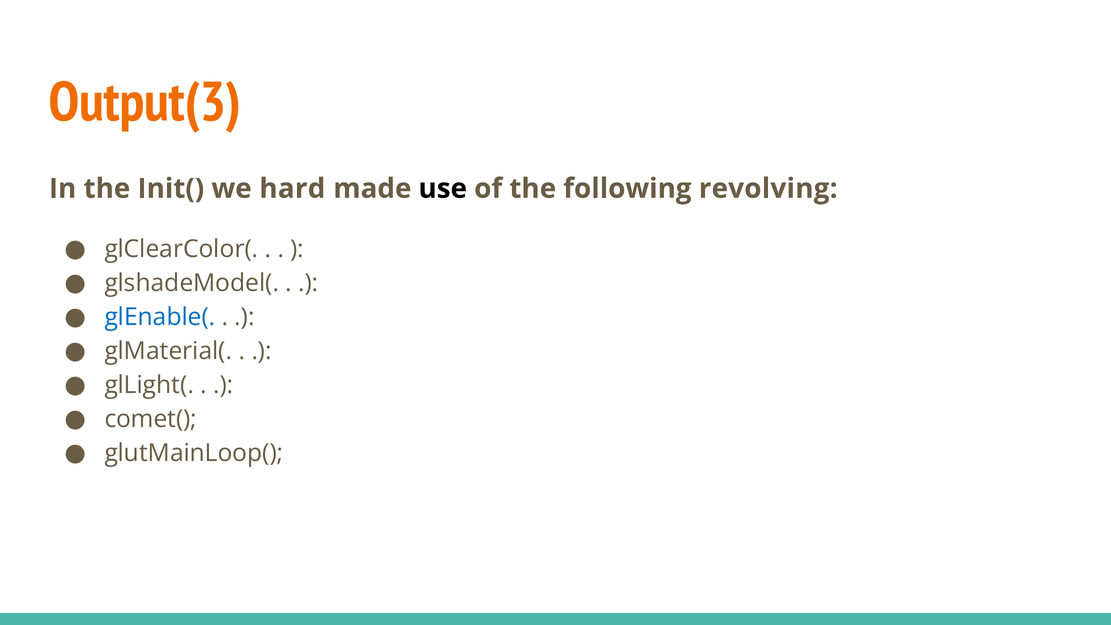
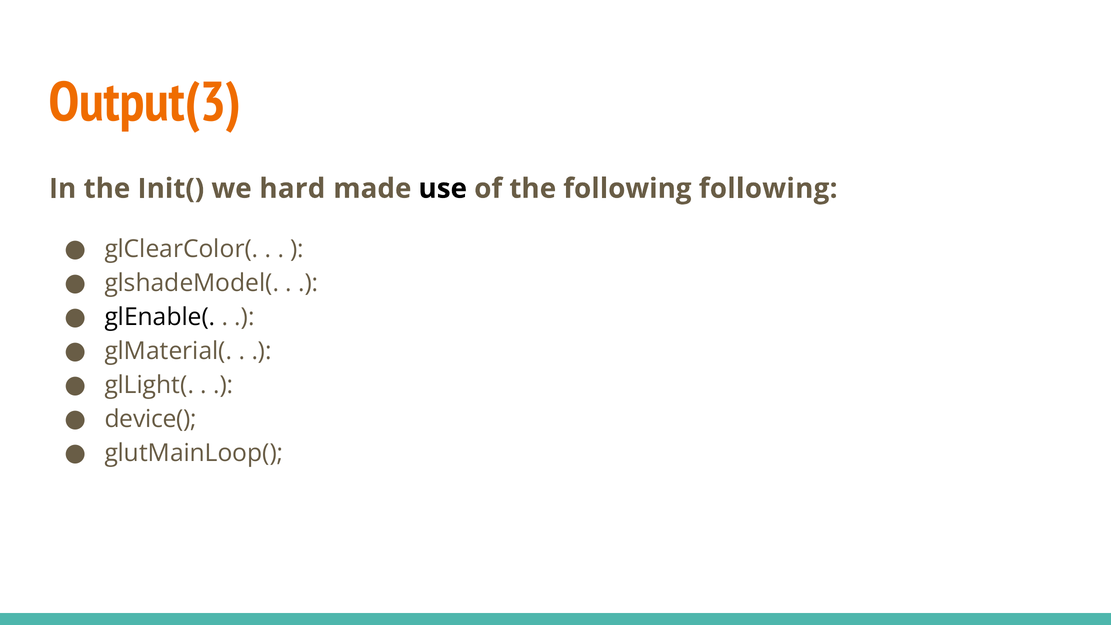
following revolving: revolving -> following
glEnable( colour: blue -> black
comet(: comet( -> device(
